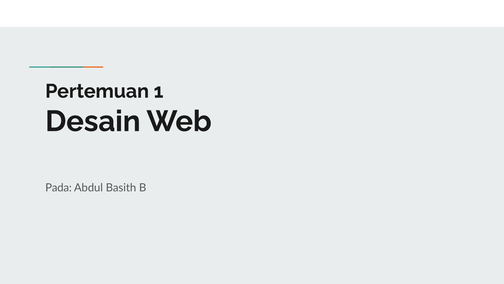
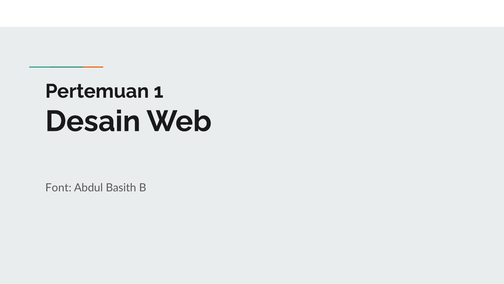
Pada: Pada -> Font
